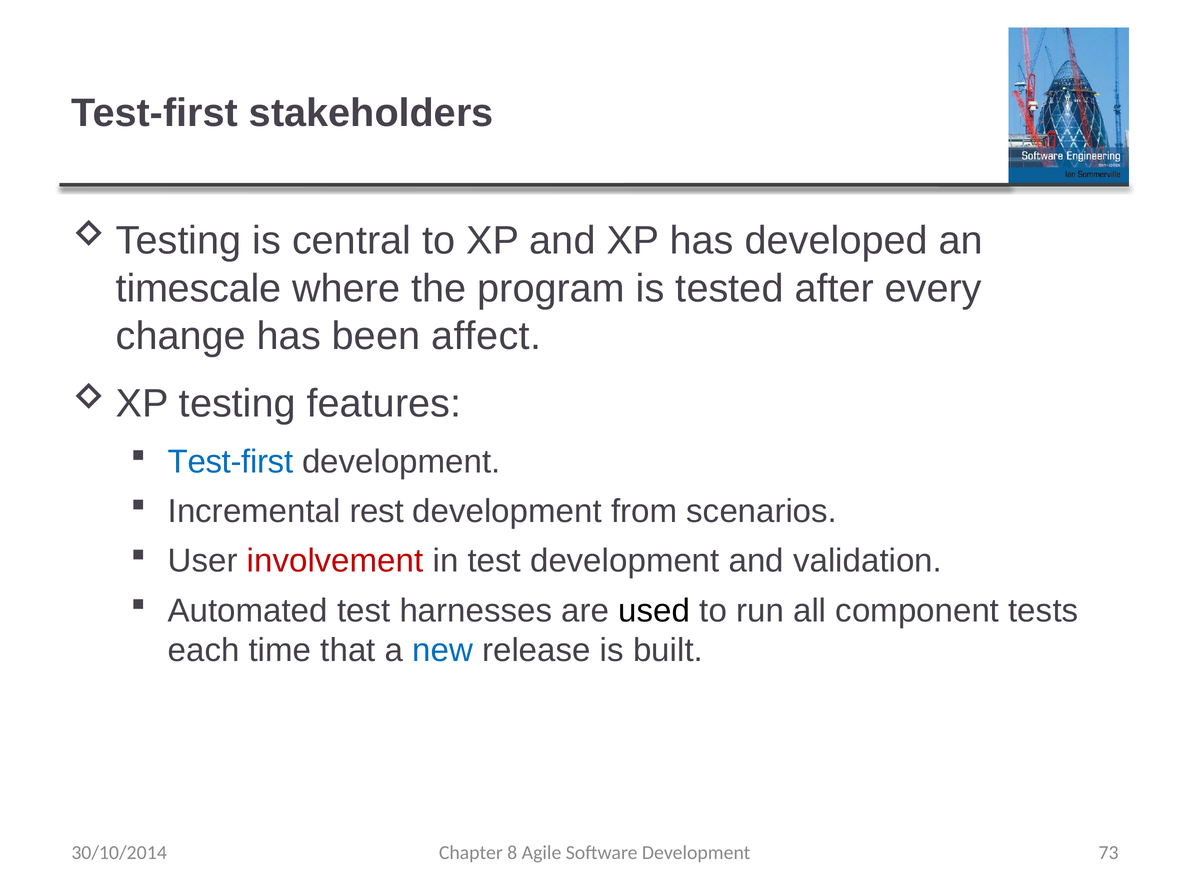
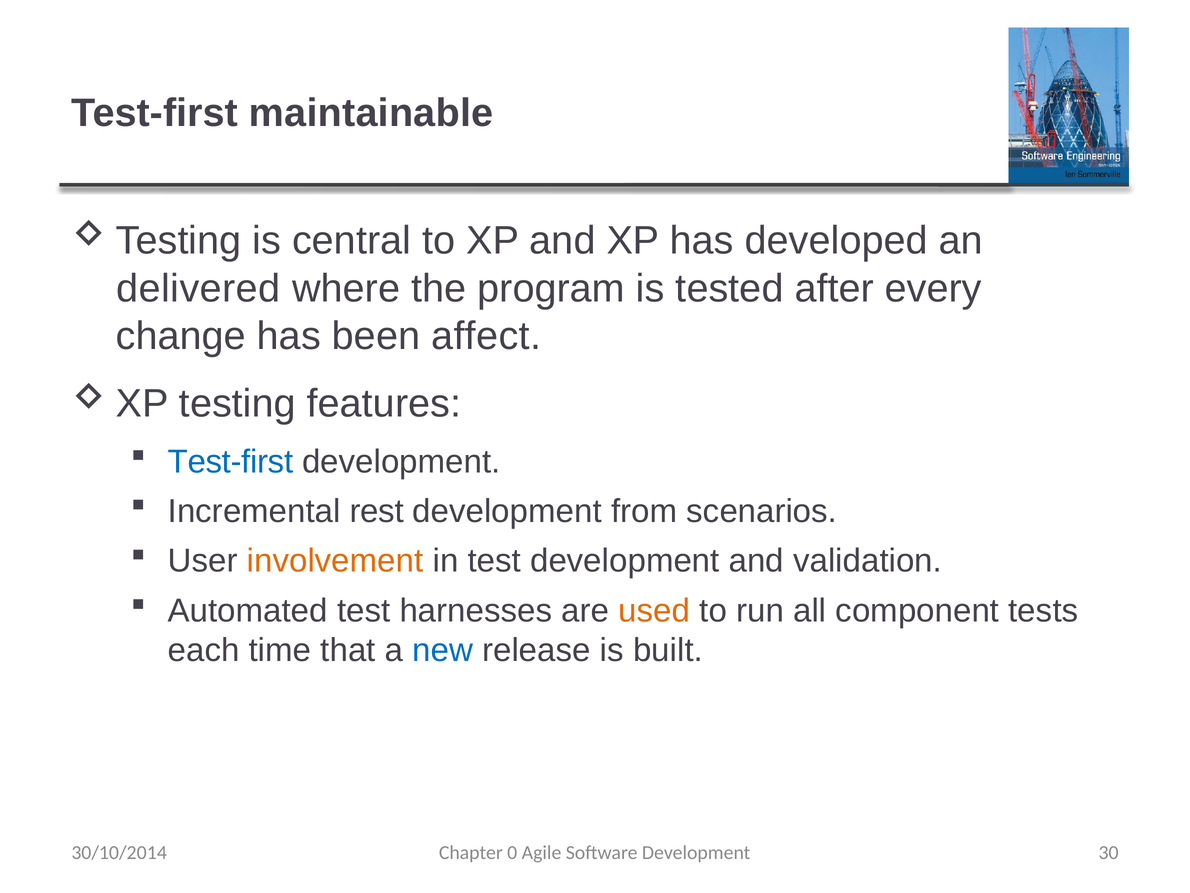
stakeholders: stakeholders -> maintainable
timescale: timescale -> delivered
involvement colour: red -> orange
used colour: black -> orange
8: 8 -> 0
73: 73 -> 30
